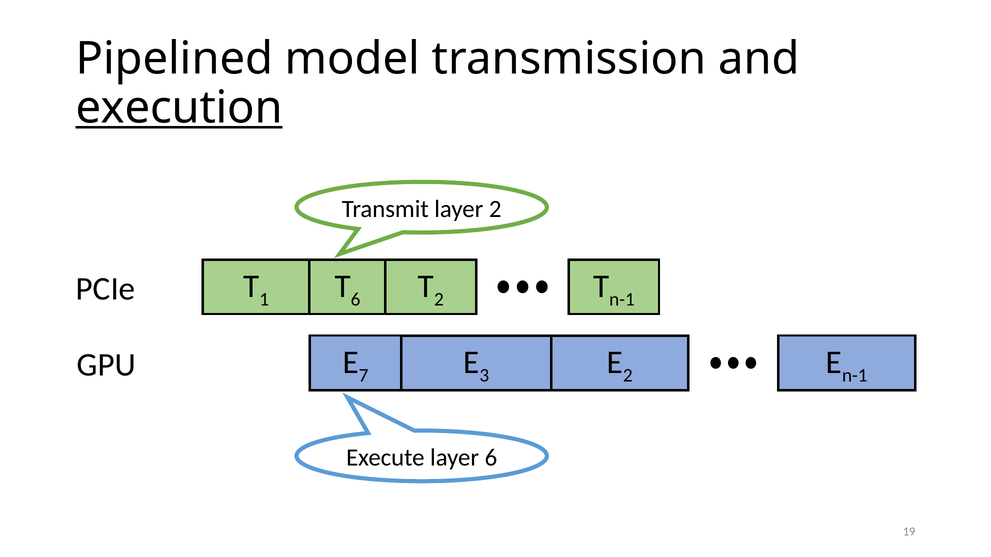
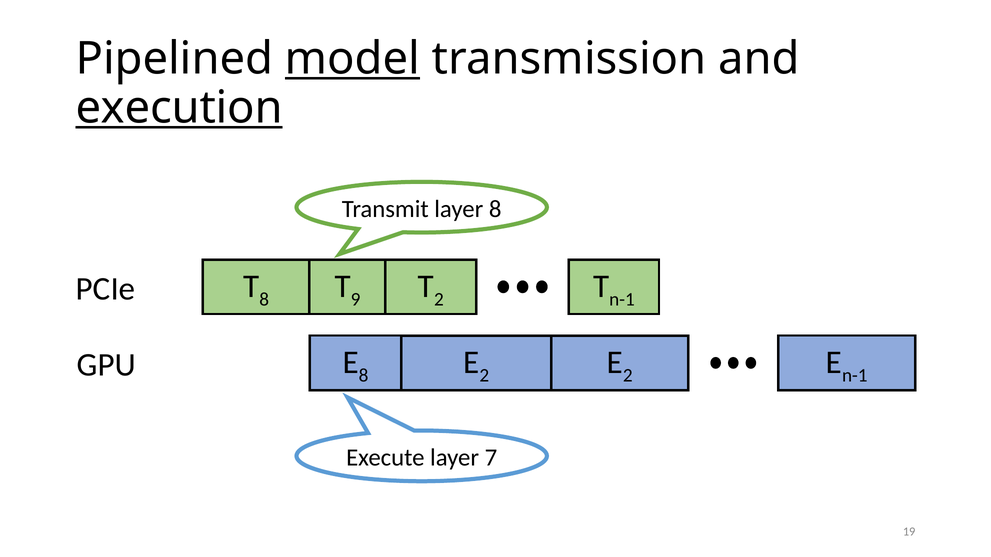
model underline: none -> present
layer 2: 2 -> 8
1 at (264, 299): 1 -> 8
6 at (355, 299): 6 -> 9
7 at (364, 376): 7 -> 8
3 at (484, 376): 3 -> 2
layer 6: 6 -> 7
